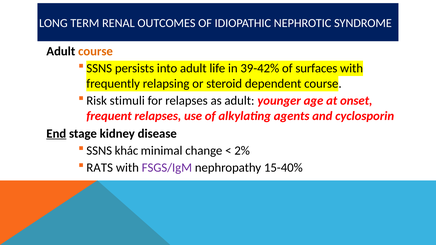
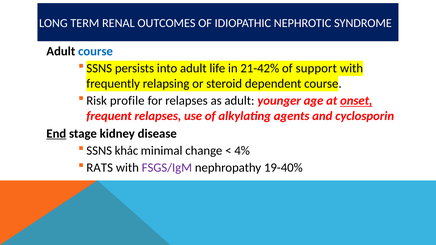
course at (95, 51) colour: orange -> blue
39-42%: 39-42% -> 21-42%
surfaces: surfaces -> support
stimuli: stimuli -> profile
onset underline: none -> present
2%: 2% -> 4%
15-40%: 15-40% -> 19-40%
